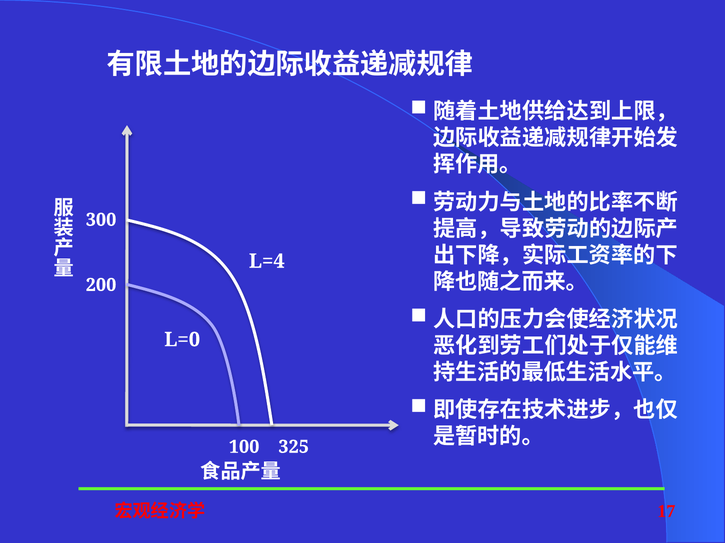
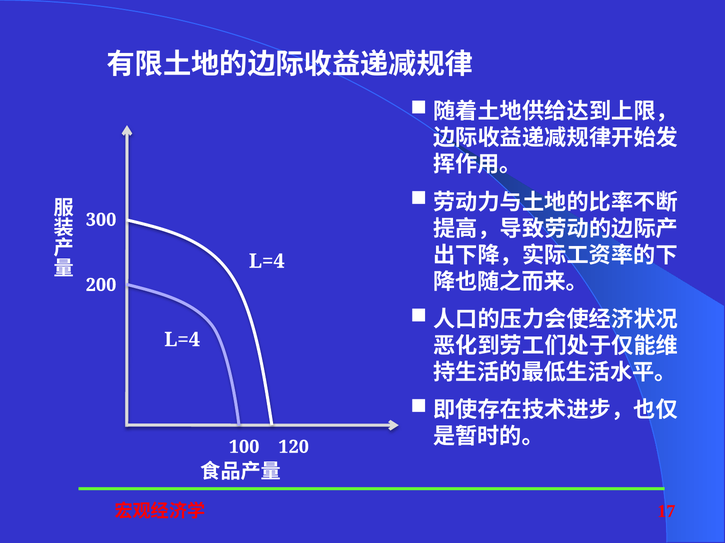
L=0 at (182, 340): L=0 -> L=4
325: 325 -> 120
